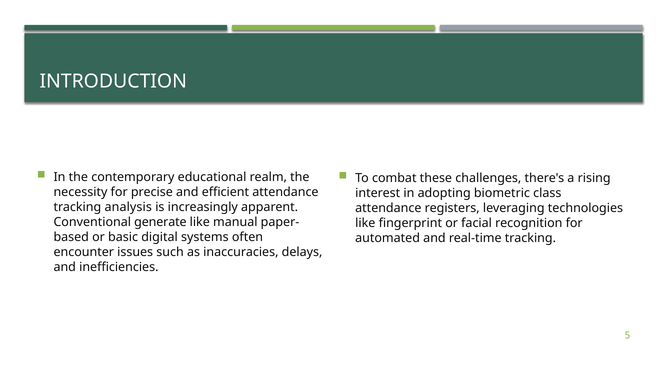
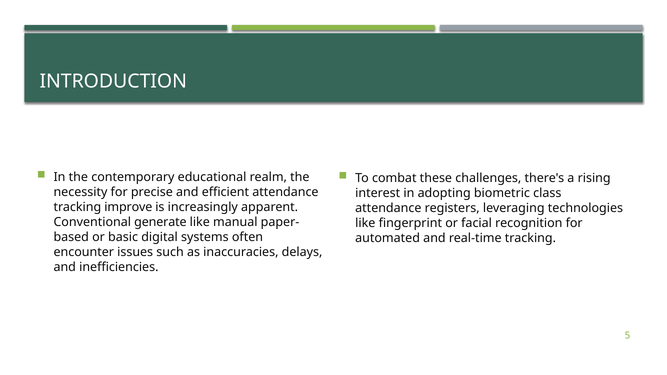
analysis: analysis -> improve
